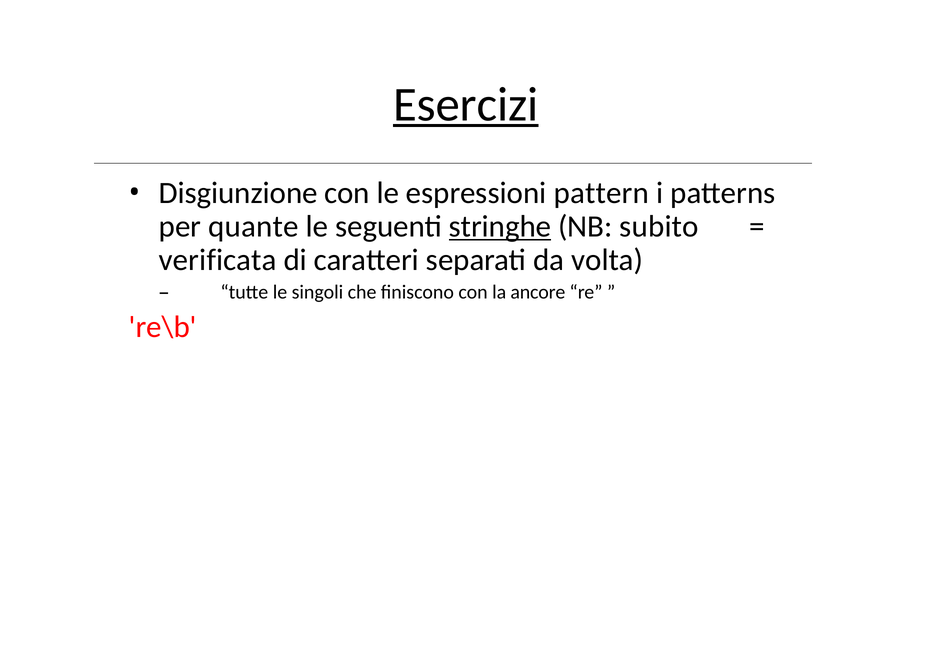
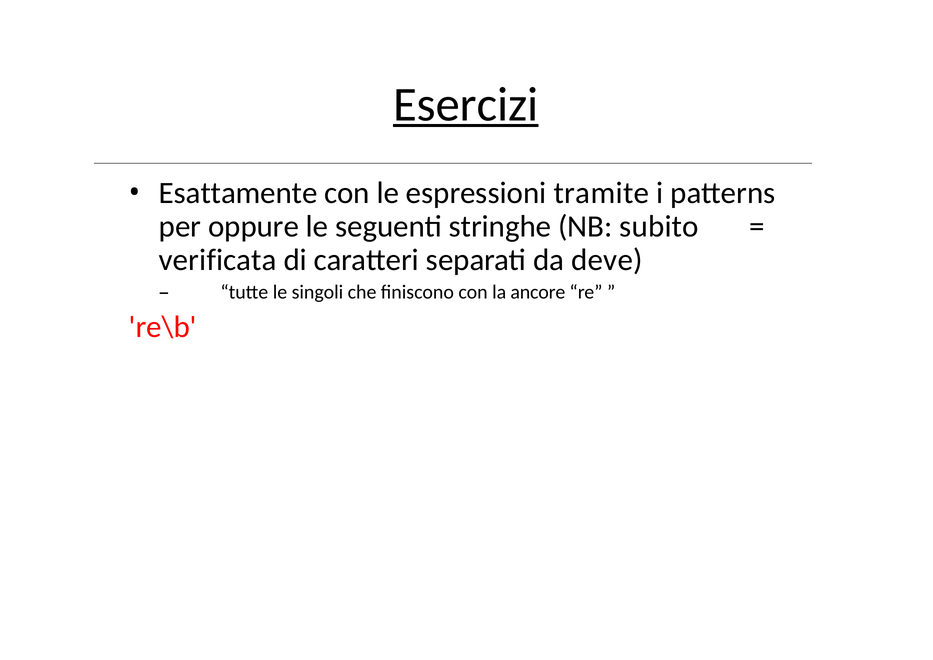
Disgiunzione: Disgiunzione -> Esattamente
pattern: pattern -> tramite
quante: quante -> oppure
stringhe underline: present -> none
volta: volta -> deve
